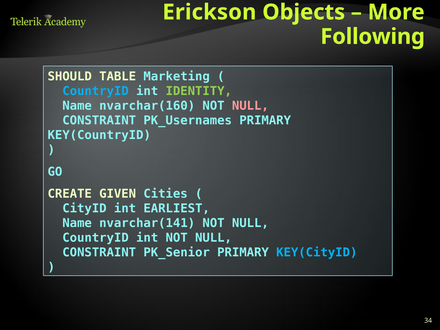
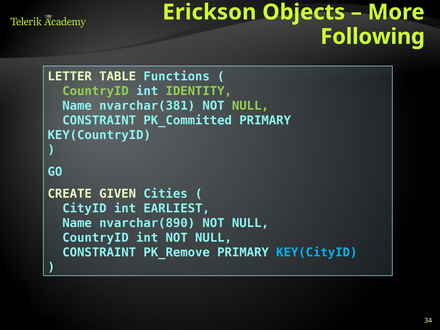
SHOULD: SHOULD -> LETTER
Marketing: Marketing -> Functions
CountryID at (96, 91) colour: light blue -> light green
nvarchar(160: nvarchar(160 -> nvarchar(381
NULL at (250, 106) colour: pink -> light green
PK_Usernames: PK_Usernames -> PK_Committed
nvarchar(141: nvarchar(141 -> nvarchar(890
PK_Senior: PK_Senior -> PK_Remove
